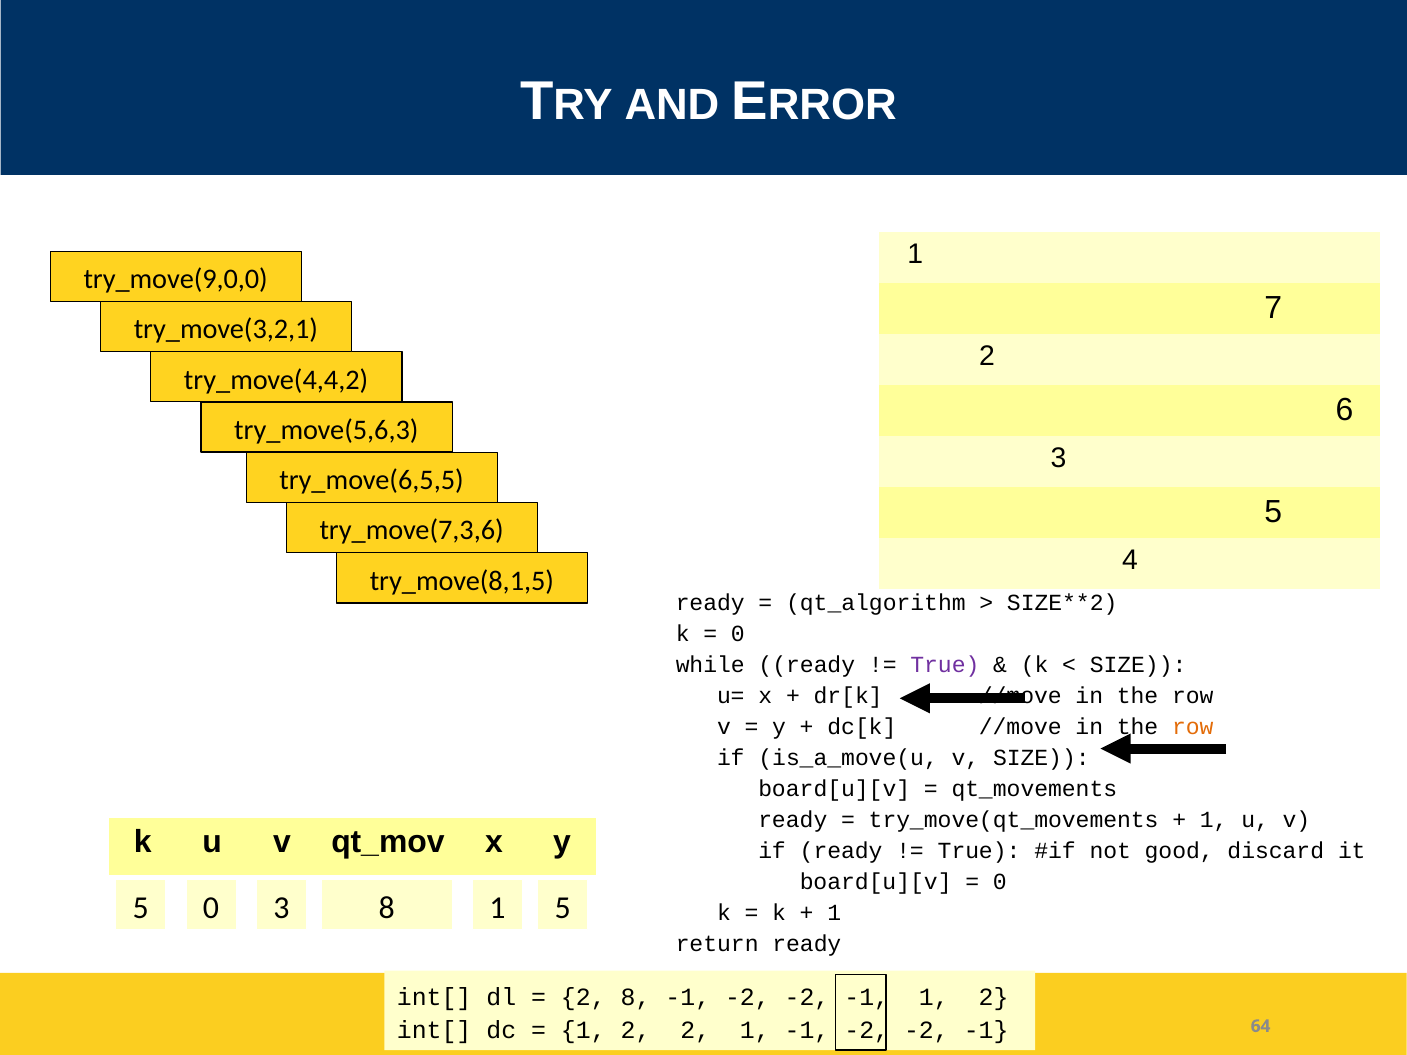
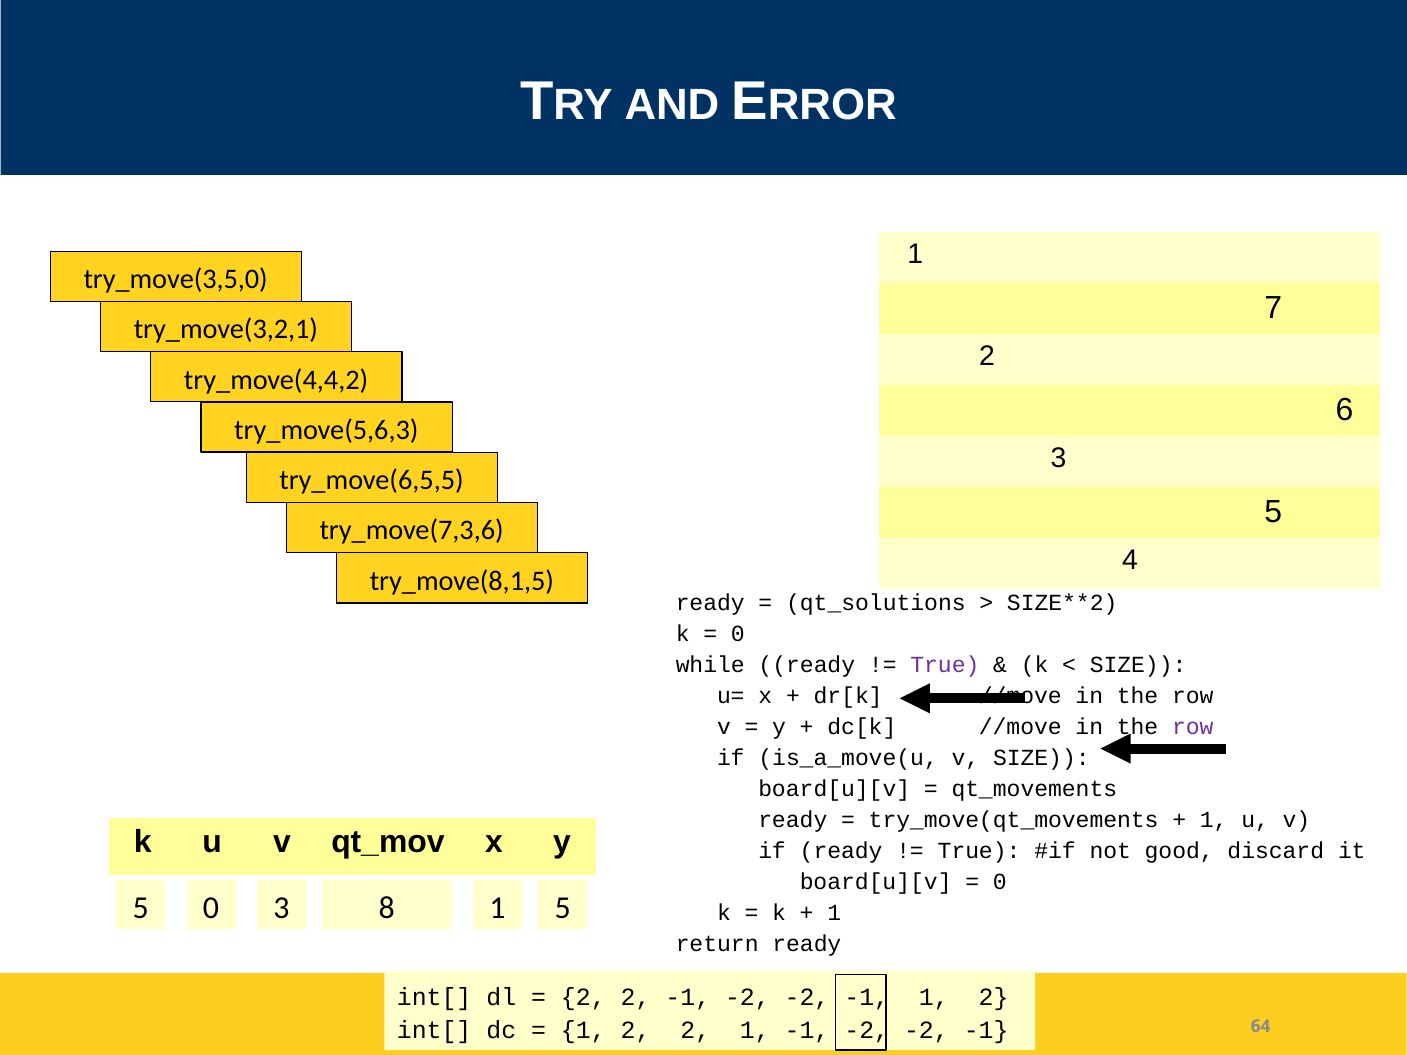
try_move(9,0,0: try_move(9,0,0 -> try_move(3,5,0
qt_algorithm: qt_algorithm -> qt_solutions
row at (1193, 727) colour: orange -> purple
8 at (636, 997): 8 -> 2
